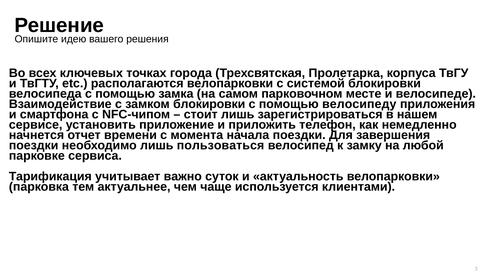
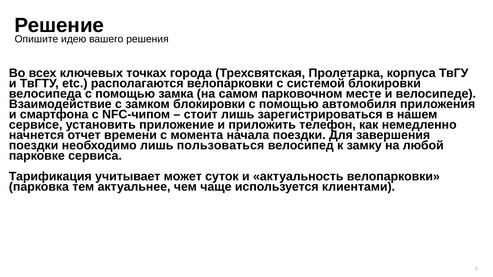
велосипеду: велосипеду -> автомобиля
важно: важно -> может
